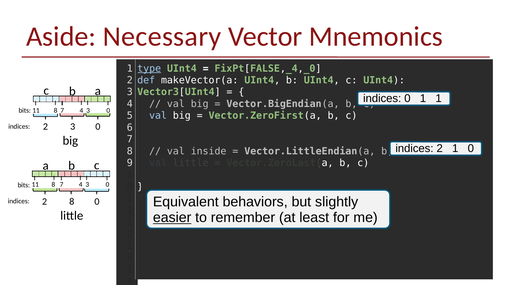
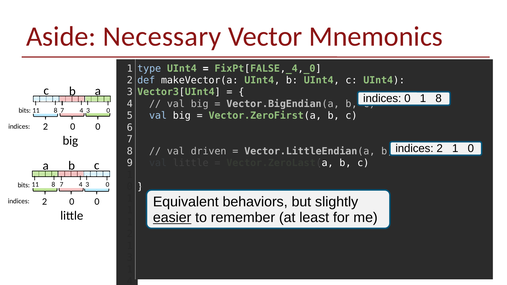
type underline: present -> none
1 at (439, 99): 1 -> 8
3 at (73, 127): 3 -> 0
inside: inside -> driven
8 at (72, 202): 8 -> 0
